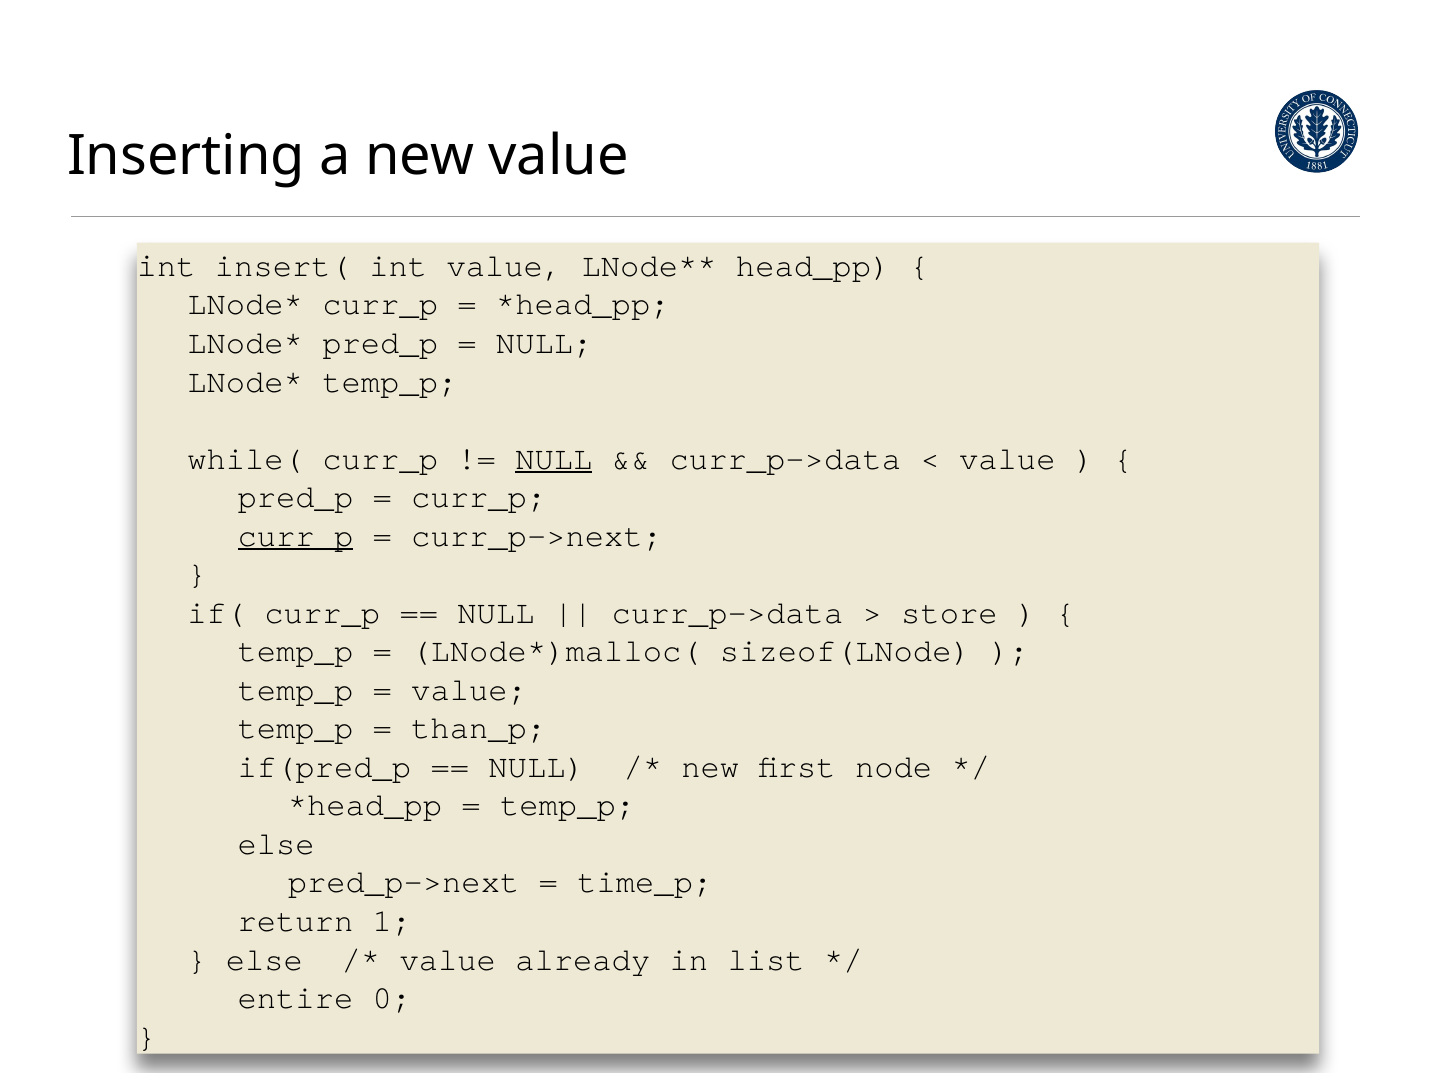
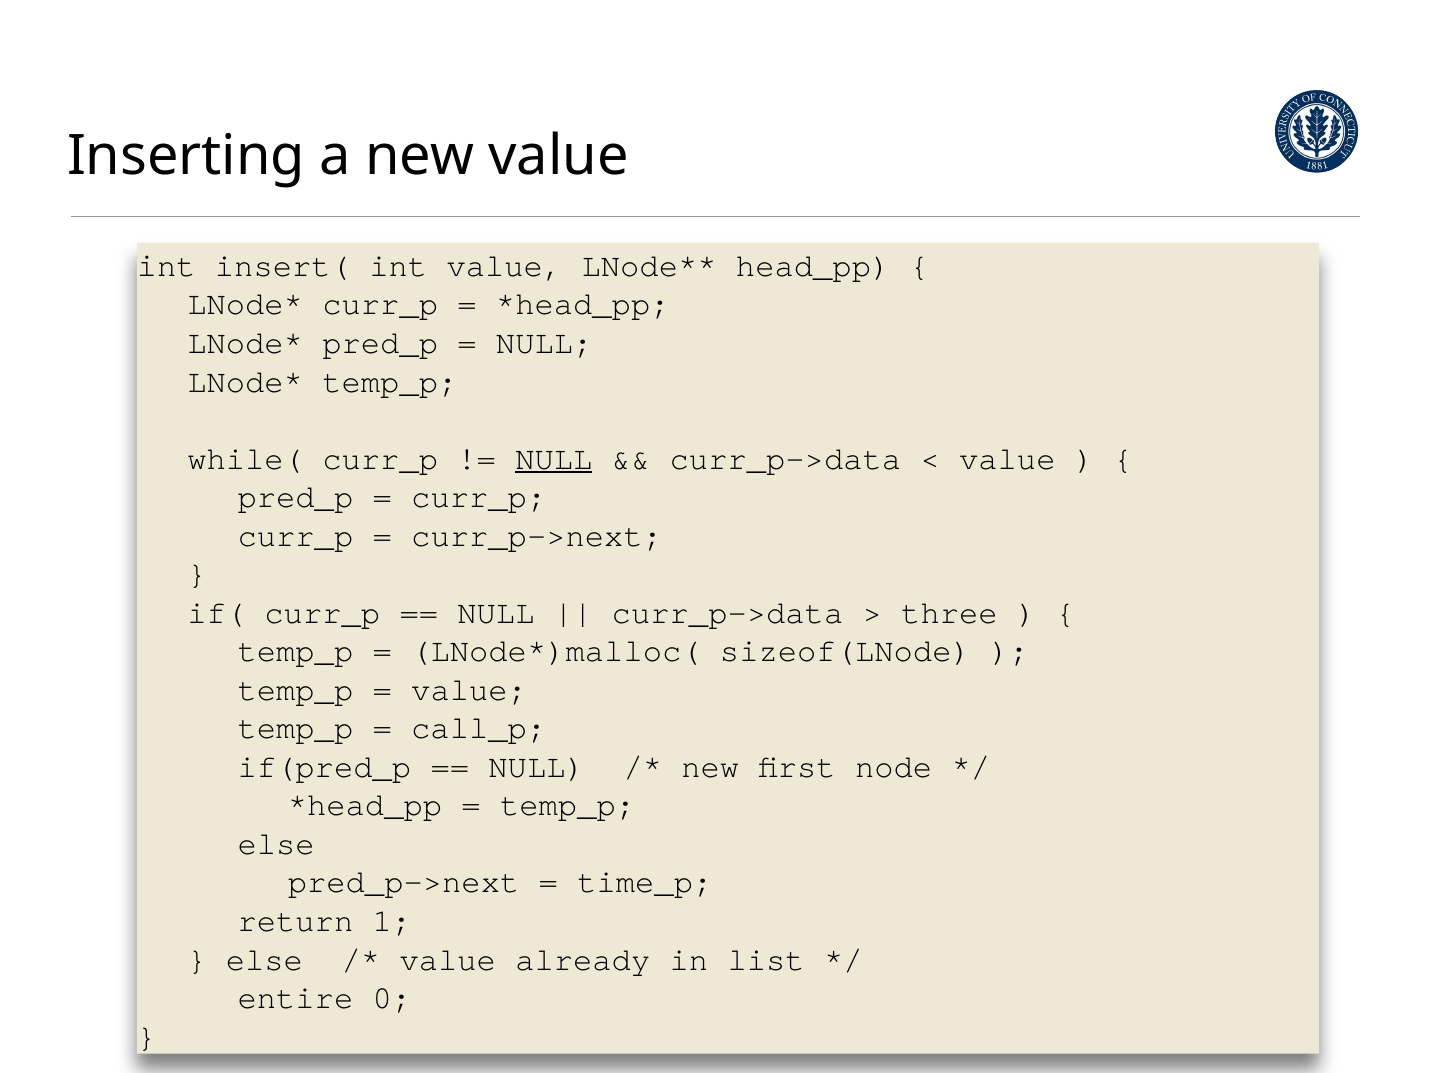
curr_p at (295, 536) underline: present -> none
store: store -> three
than_p: than_p -> call_p
